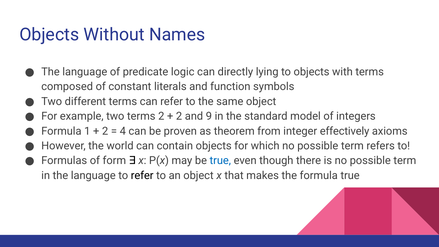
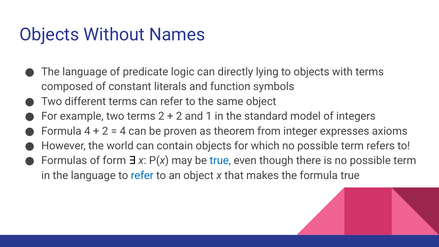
9: 9 -> 1
Formula 1: 1 -> 4
effectively: effectively -> expresses
refer at (142, 175) colour: black -> blue
